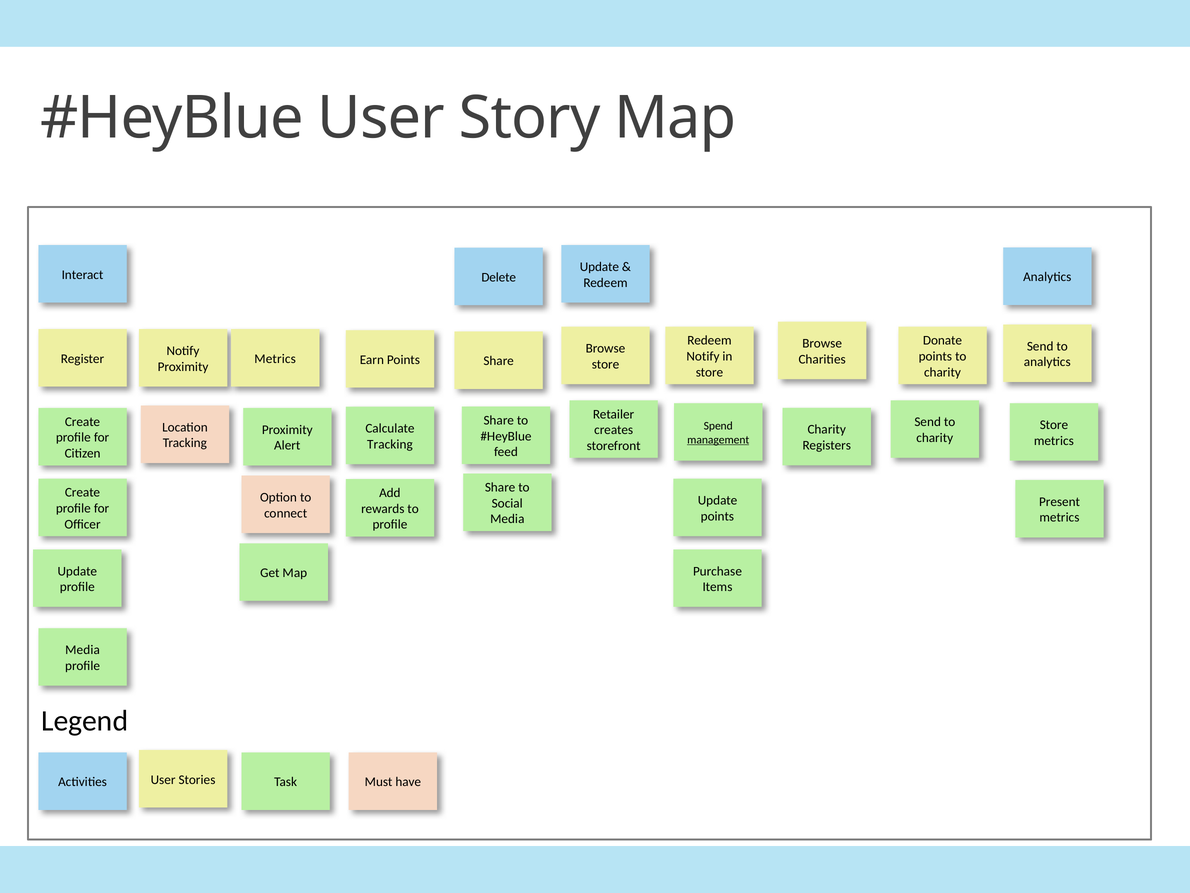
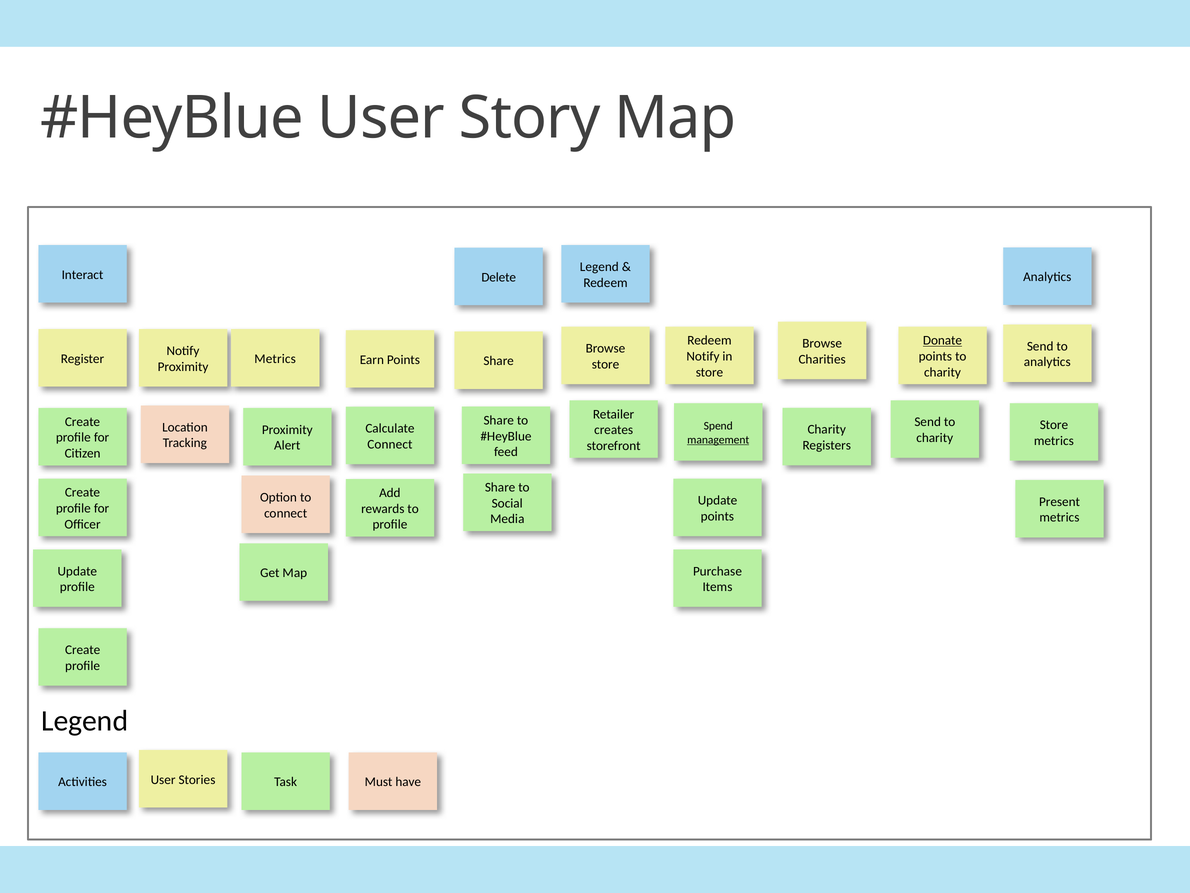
Update at (599, 267): Update -> Legend
Donate underline: none -> present
Tracking at (390, 444): Tracking -> Connect
Media at (83, 650): Media -> Create
